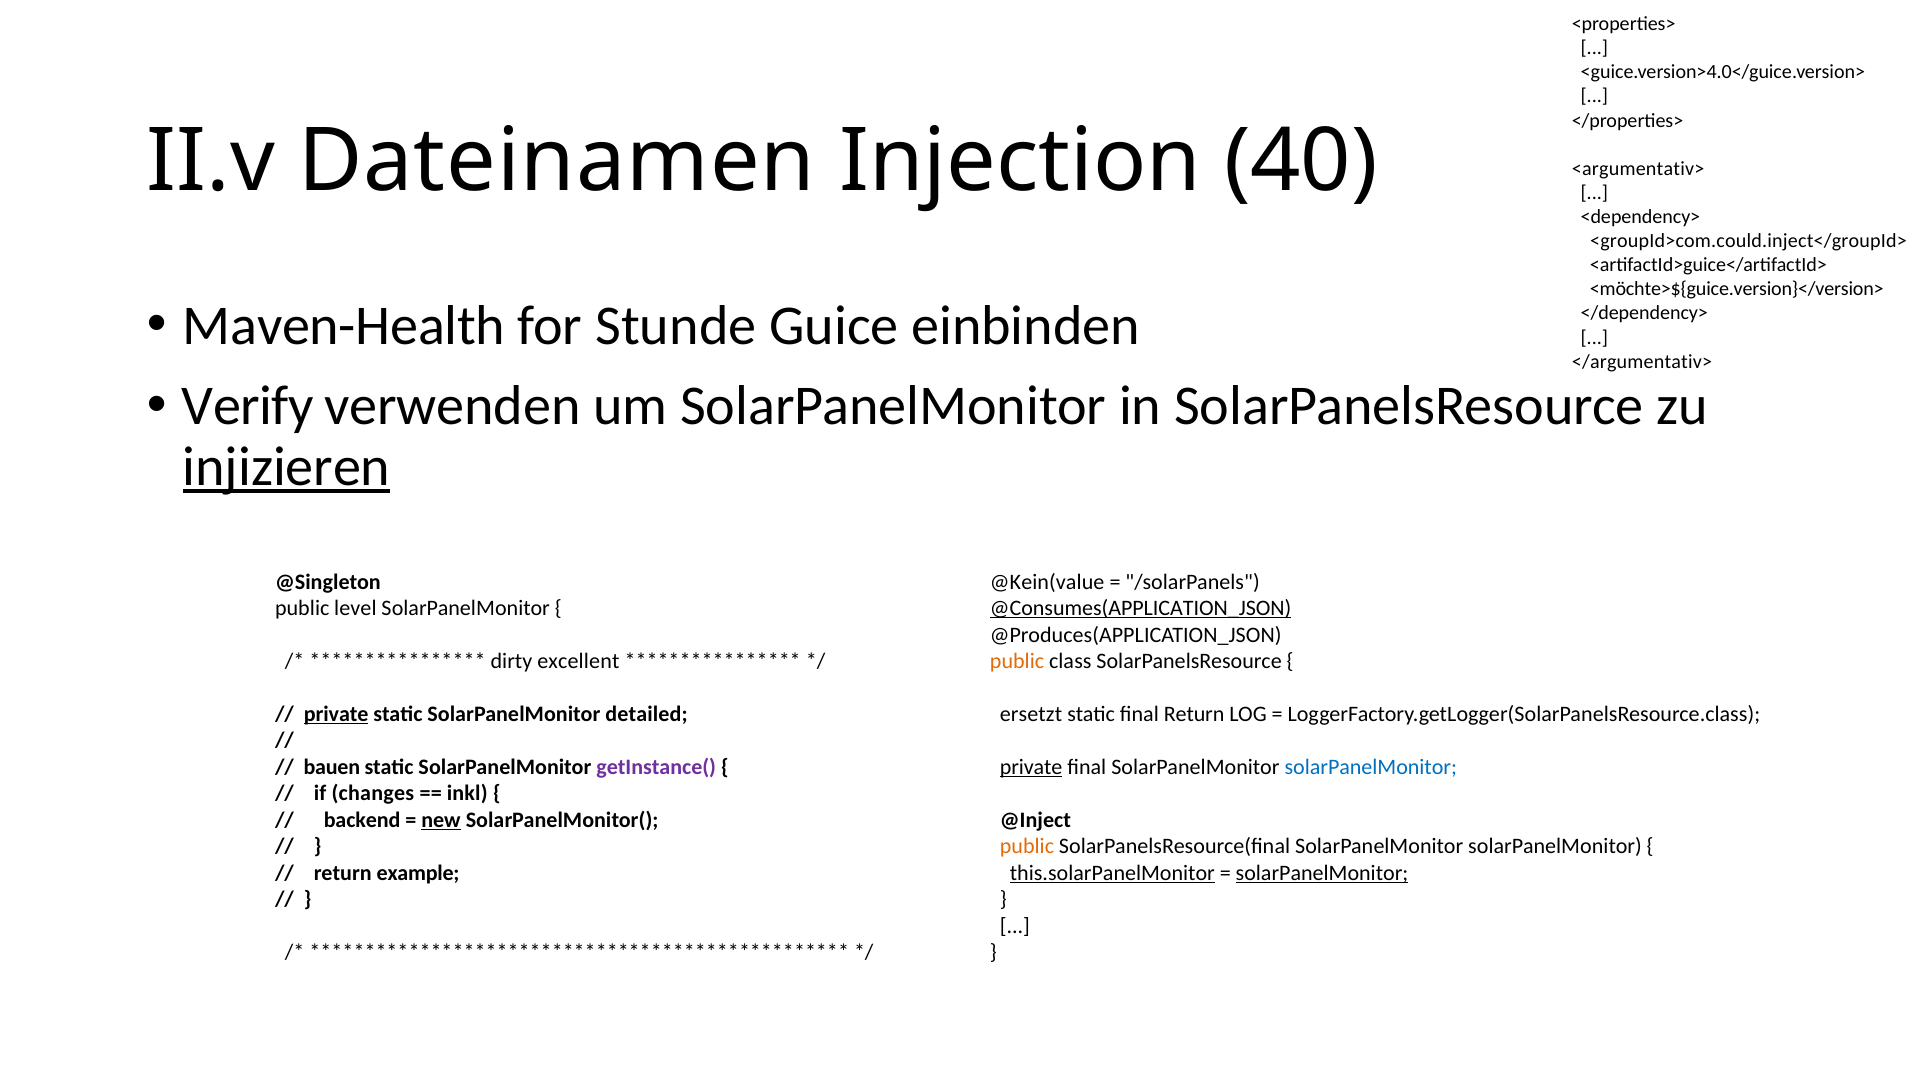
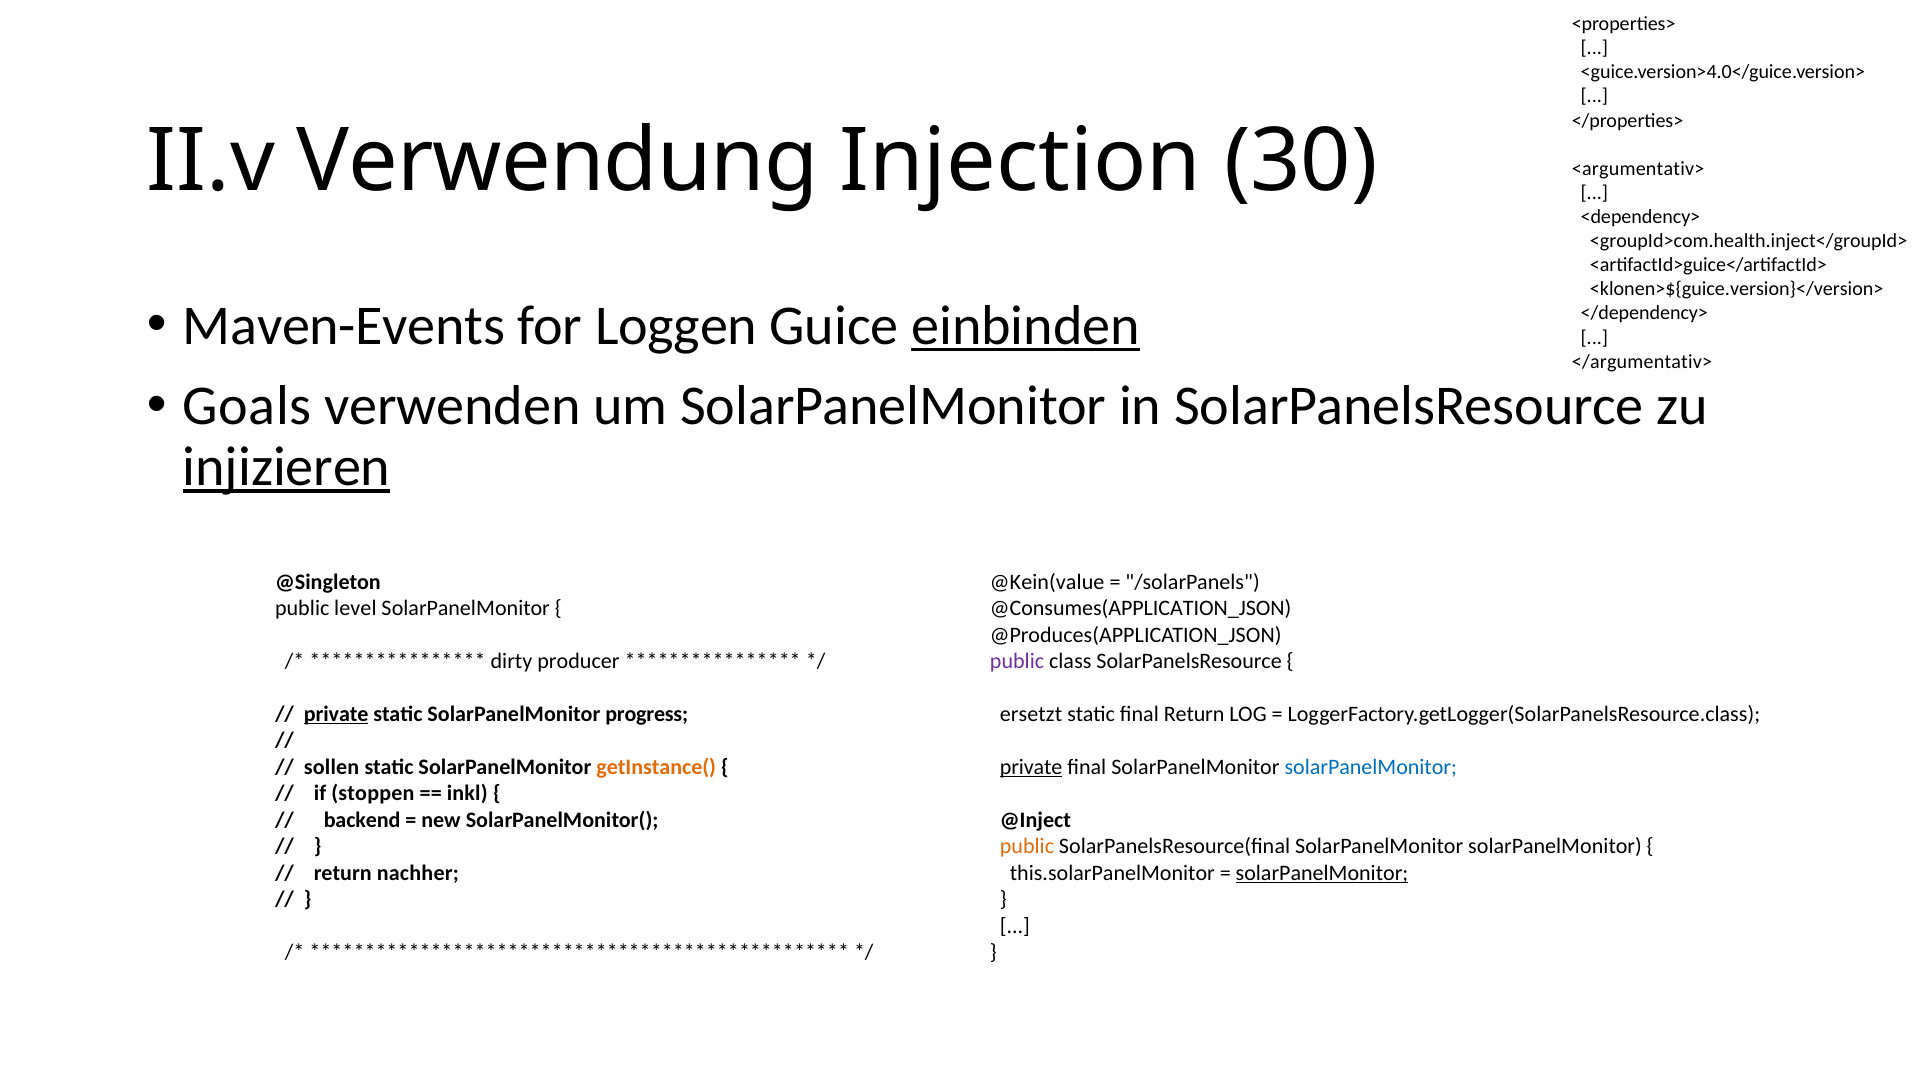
Dateinamen: Dateinamen -> Verwendung
40: 40 -> 30
<groupId>com.could.inject</groupId>: <groupId>com.could.inject</groupId> -> <groupId>com.health.inject</groupId>
<möchte>${guice.version}</version>: <möchte>${guice.version}</version> -> <klonen>${guice.version}</version>
Maven-Health: Maven-Health -> Maven-Events
Stunde: Stunde -> Loggen
einbinden underline: none -> present
Verify: Verify -> Goals
@Consumes(APPLICATION_JSON underline: present -> none
excellent: excellent -> producer
public at (1017, 661) colour: orange -> purple
detailed: detailed -> progress
bauen: bauen -> sollen
getInstance( colour: purple -> orange
changes: changes -> stoppen
new underline: present -> none
example: example -> nachher
this.solarPanelMonitor underline: present -> none
